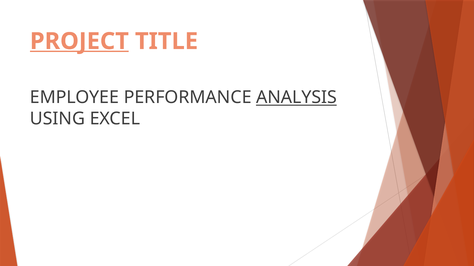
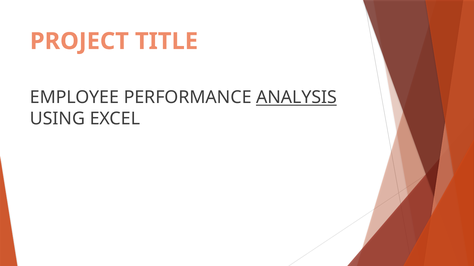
PROJECT underline: present -> none
